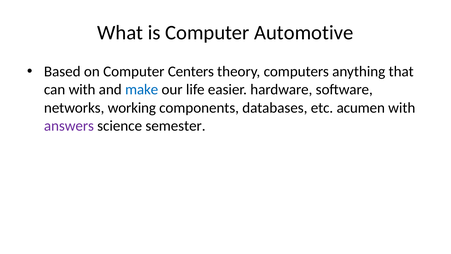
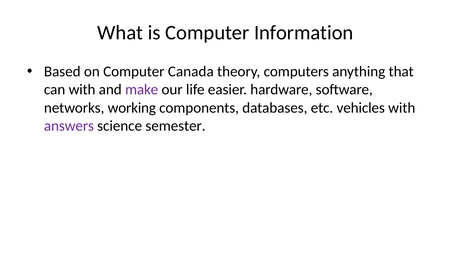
Automotive: Automotive -> Information
Centers: Centers -> Canada
make colour: blue -> purple
acumen: acumen -> vehicles
